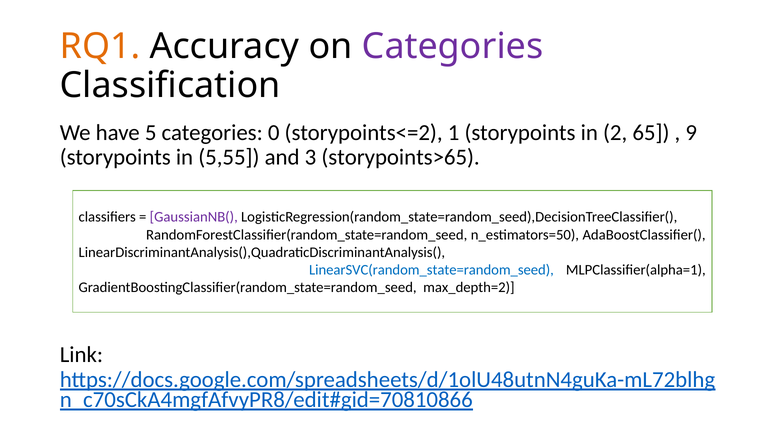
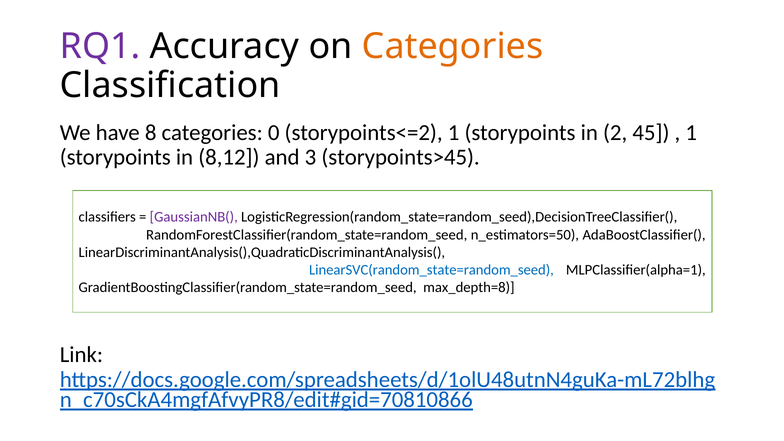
RQ1 colour: orange -> purple
Categories at (453, 46) colour: purple -> orange
5: 5 -> 8
65: 65 -> 45
9 at (691, 133): 9 -> 1
5,55: 5,55 -> 8,12
storypoints>65: storypoints>65 -> storypoints>45
max_depth=2: max_depth=2 -> max_depth=8
